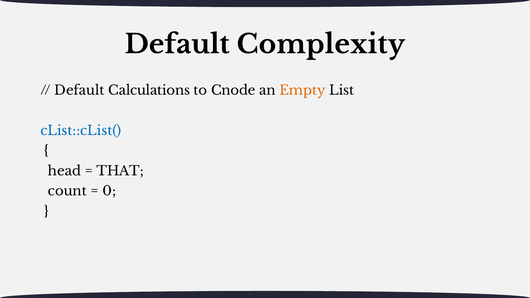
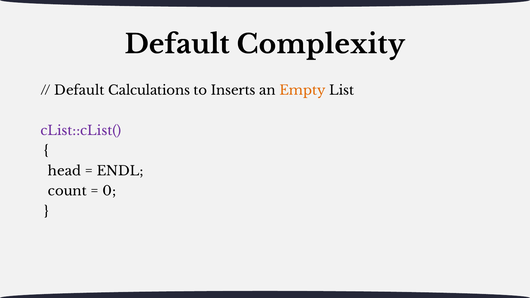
Cnode: Cnode -> Inserts
cList::cList( colour: blue -> purple
THAT: THAT -> ENDL
